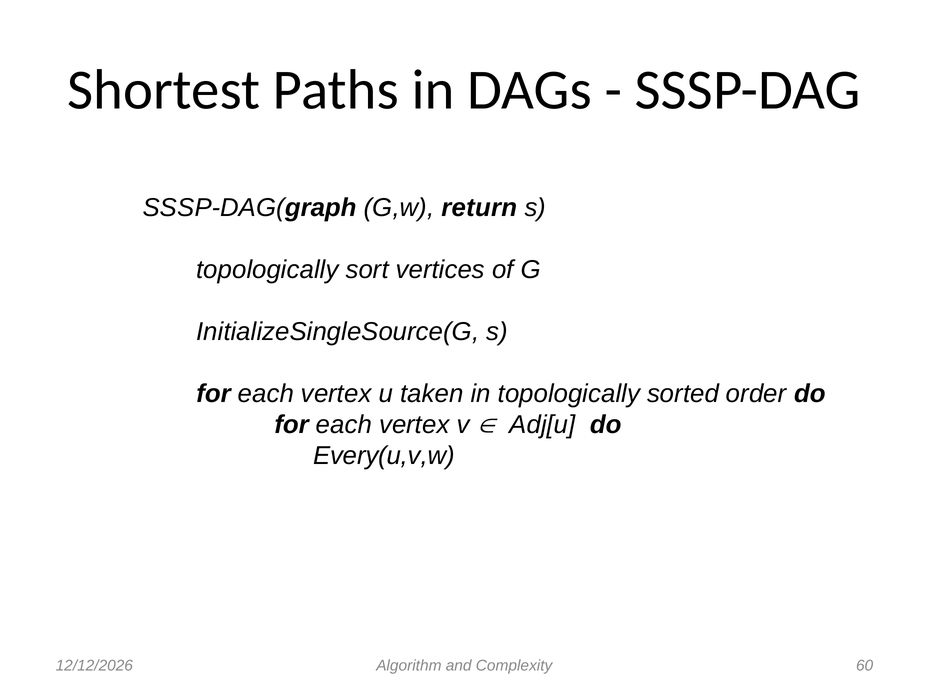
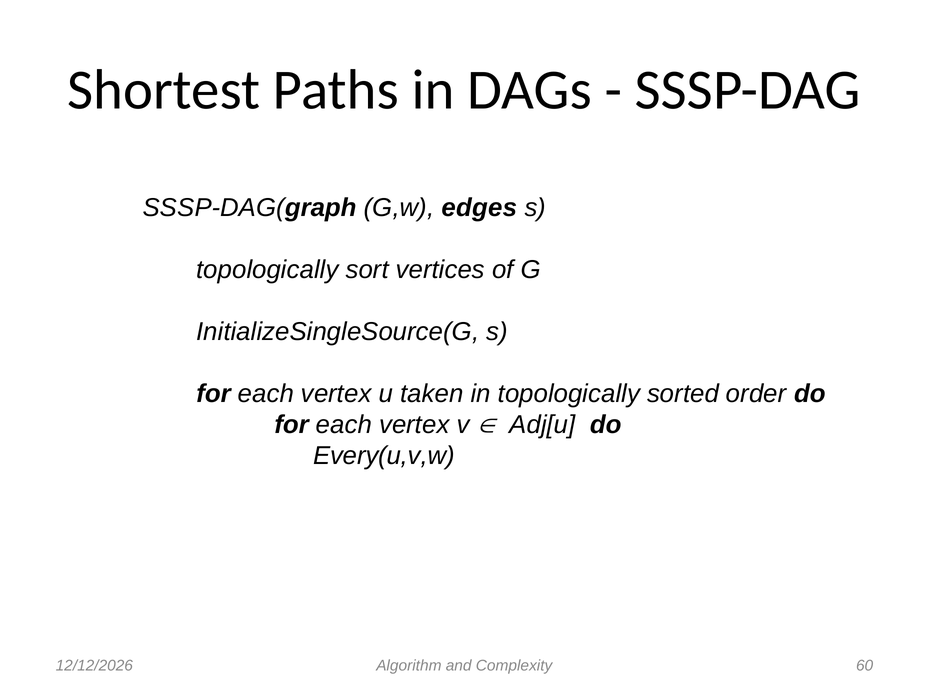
return: return -> edges
